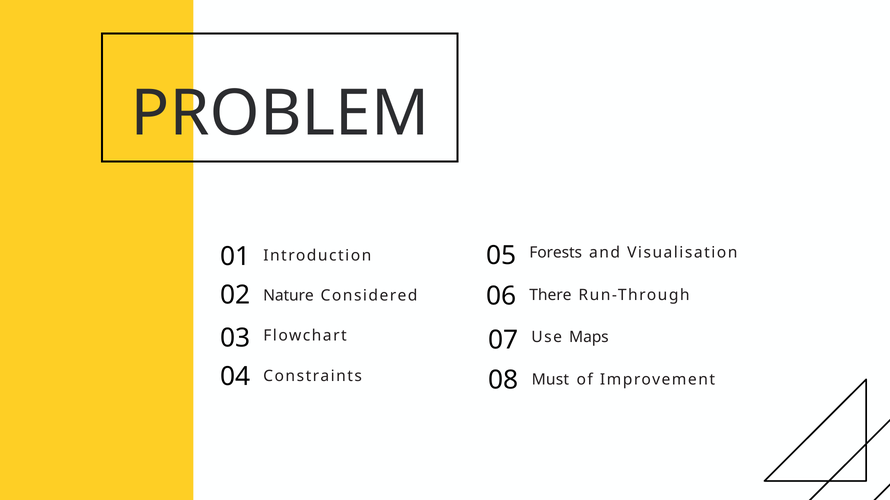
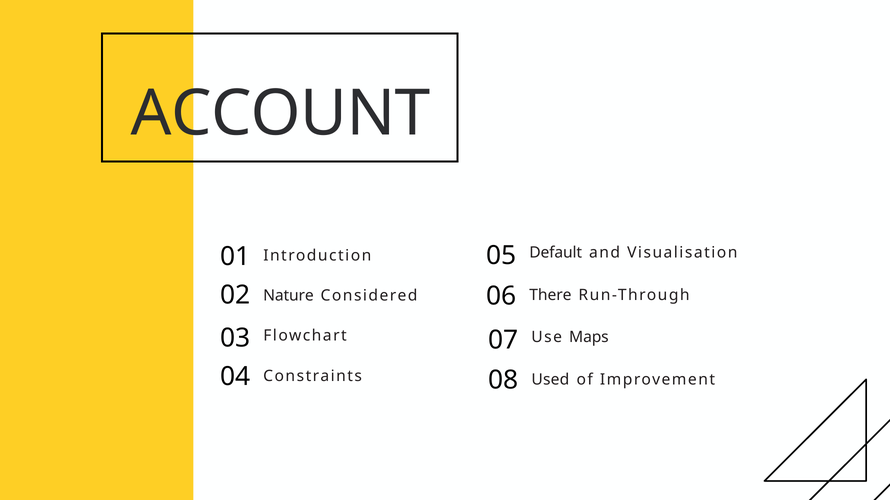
PROBLEM: PROBLEM -> ACCOUNT
Forests: Forests -> Default
Must: Must -> Used
